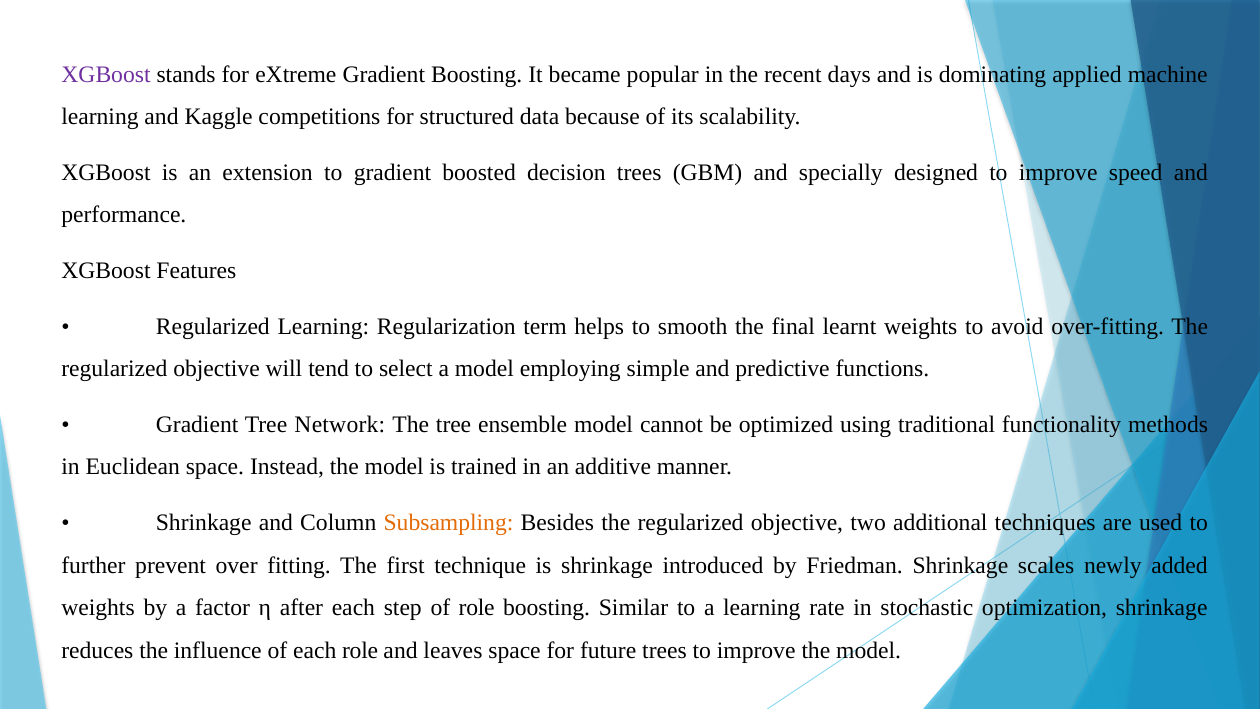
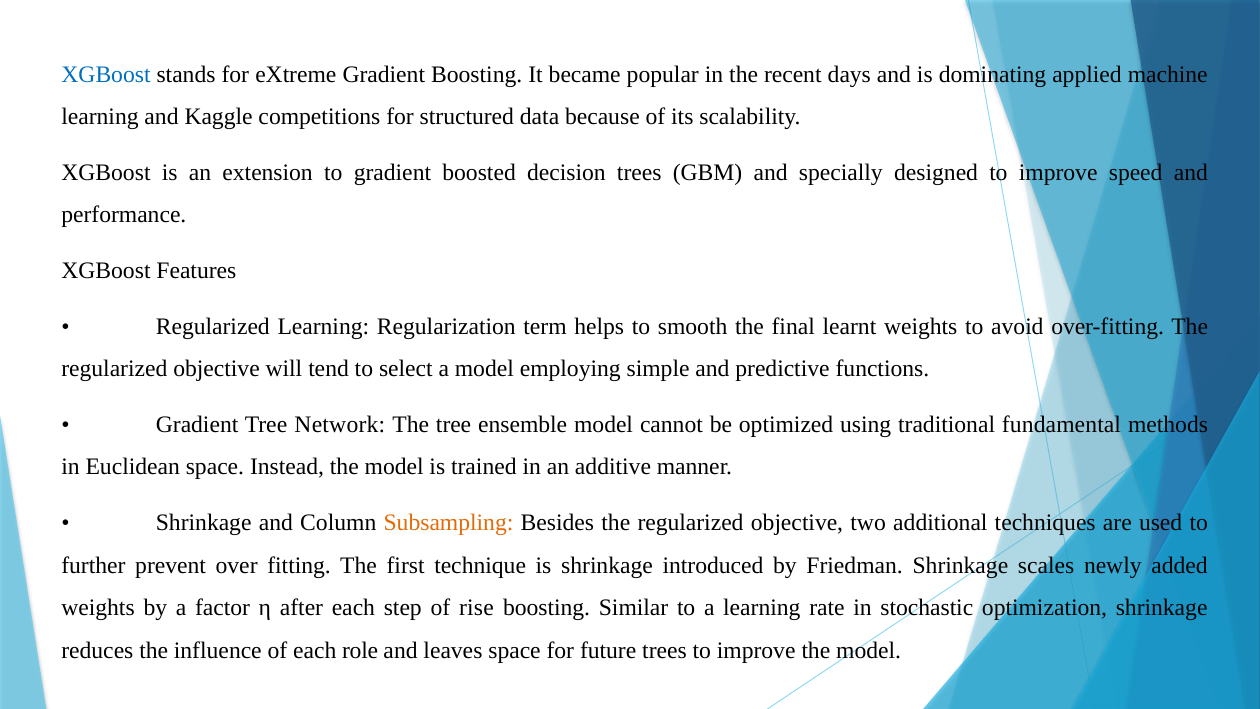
XGBoost at (106, 74) colour: purple -> blue
functionality: functionality -> fundamental
of role: role -> rise
